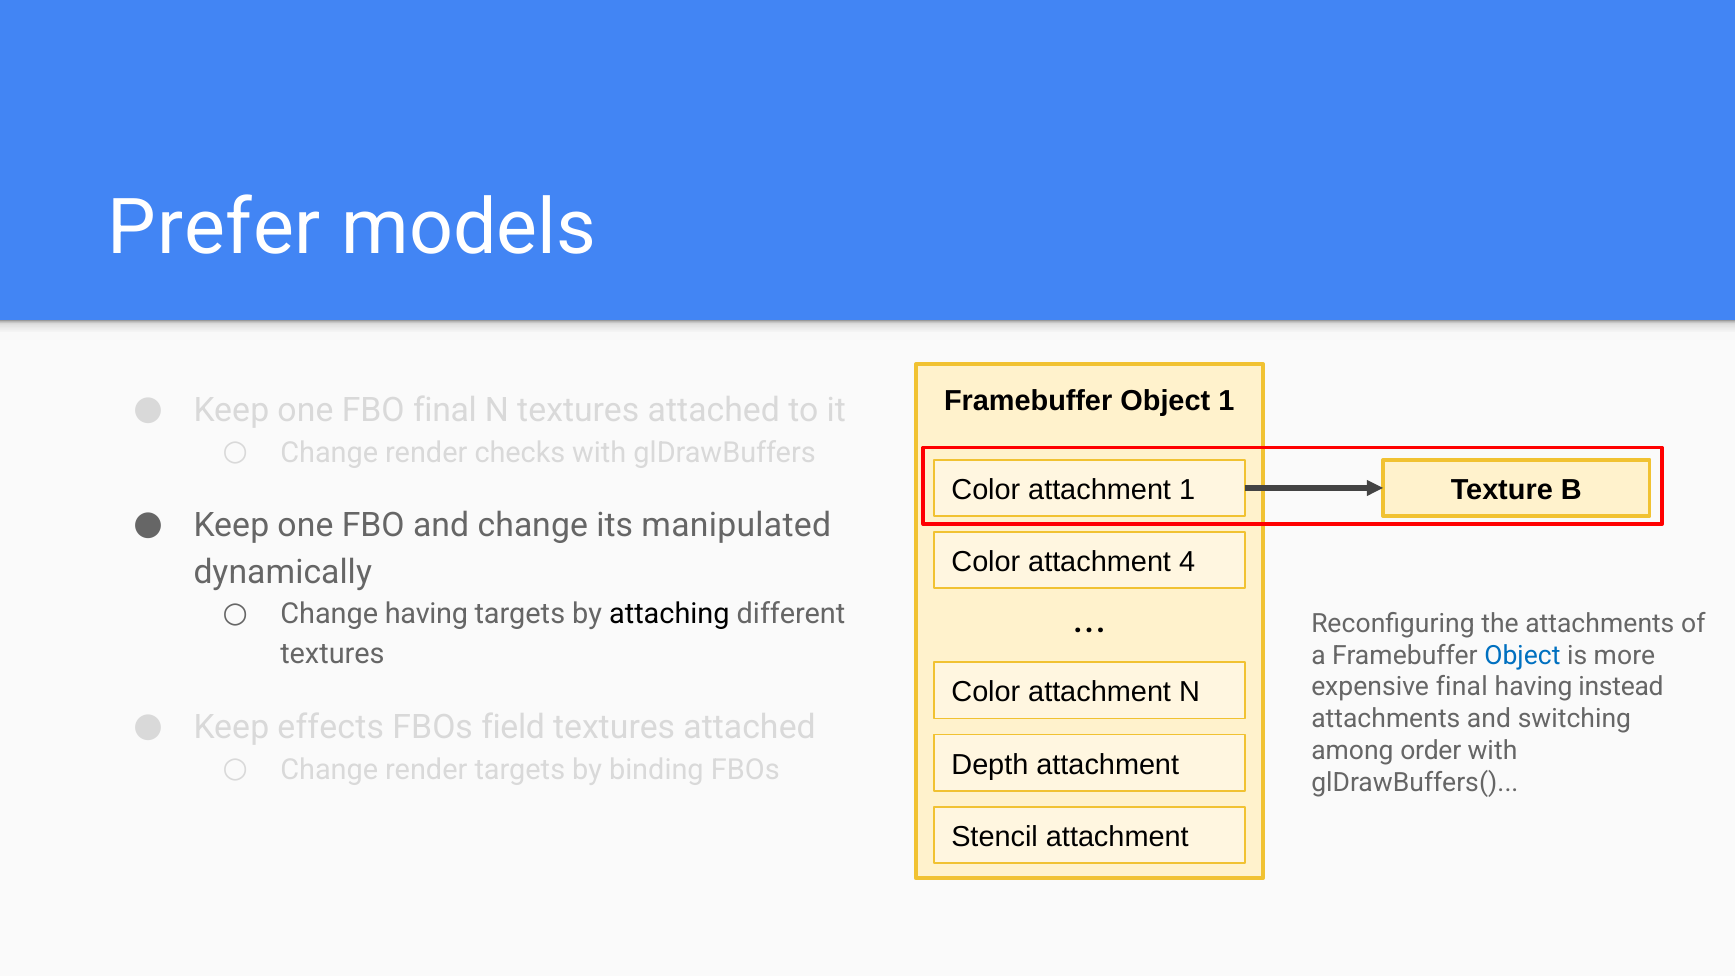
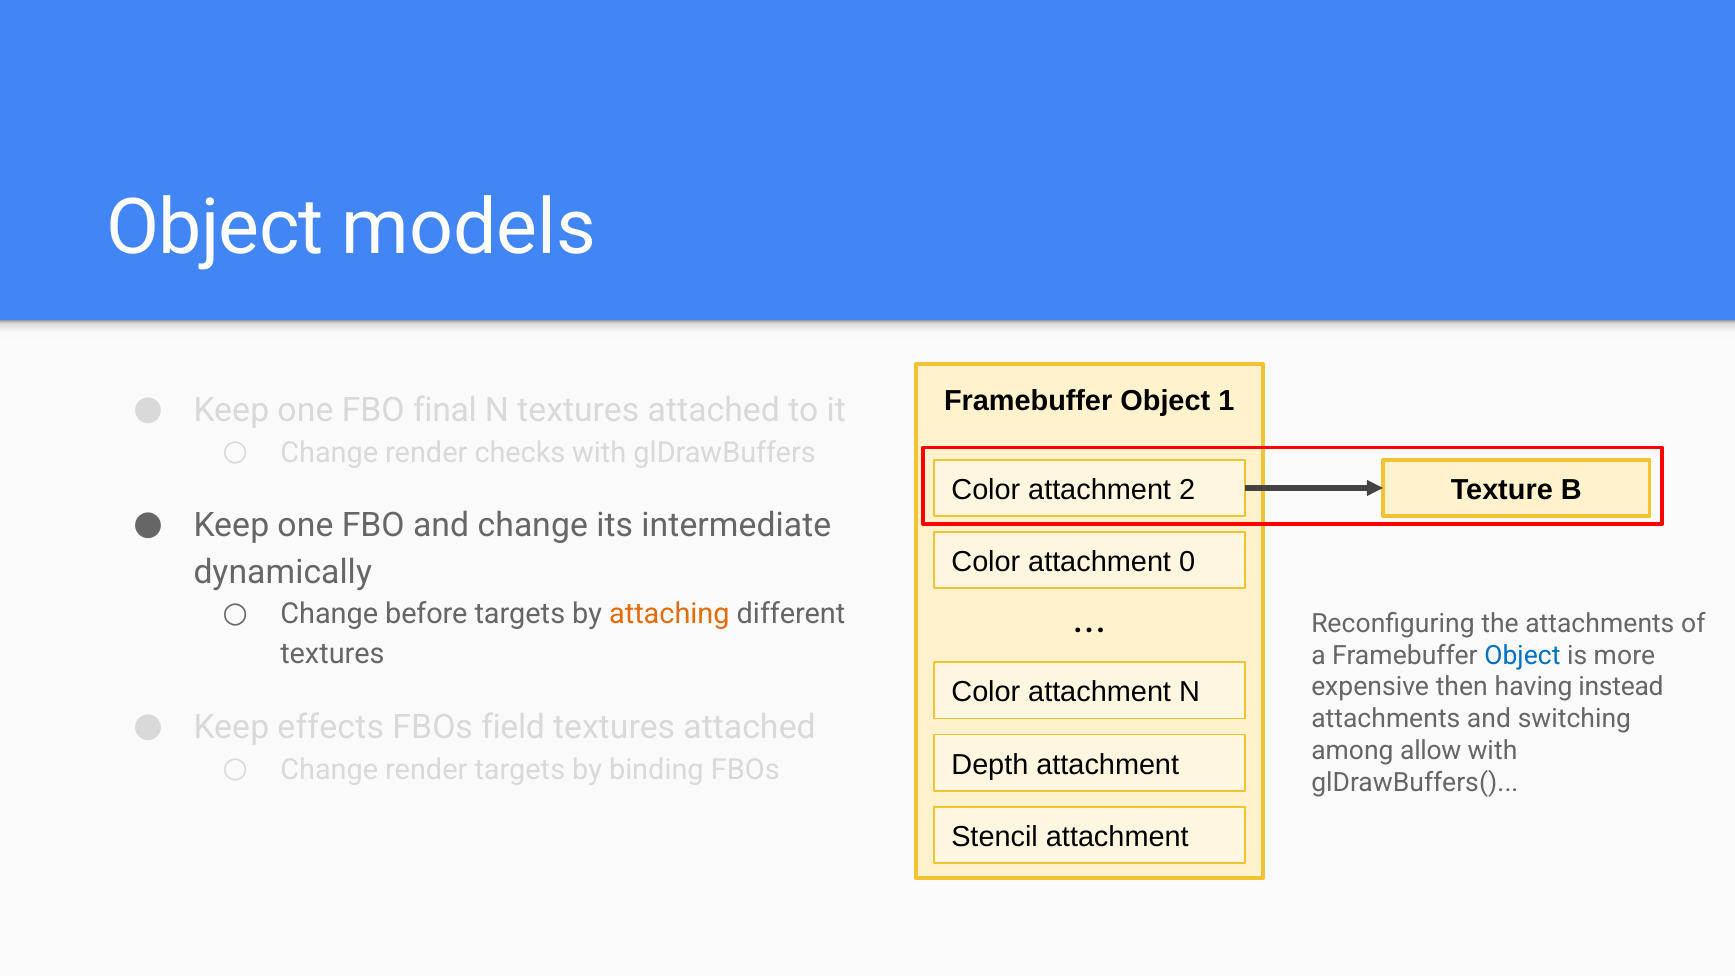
Prefer at (214, 228): Prefer -> Object
attachment 1: 1 -> 2
manipulated: manipulated -> intermediate
4: 4 -> 0
Change having: having -> before
attaching colour: black -> orange
expensive final: final -> then
order: order -> allow
